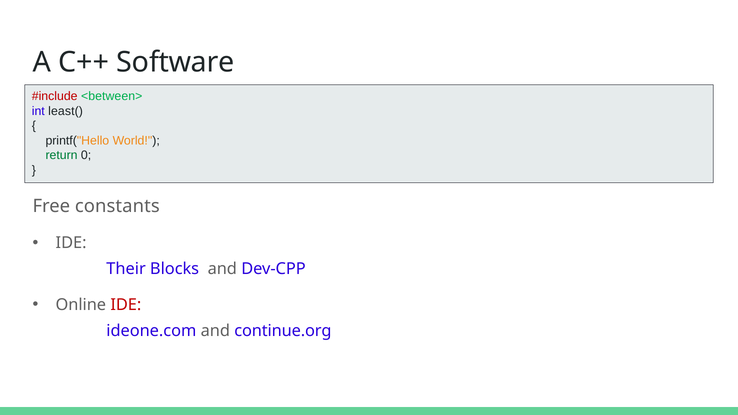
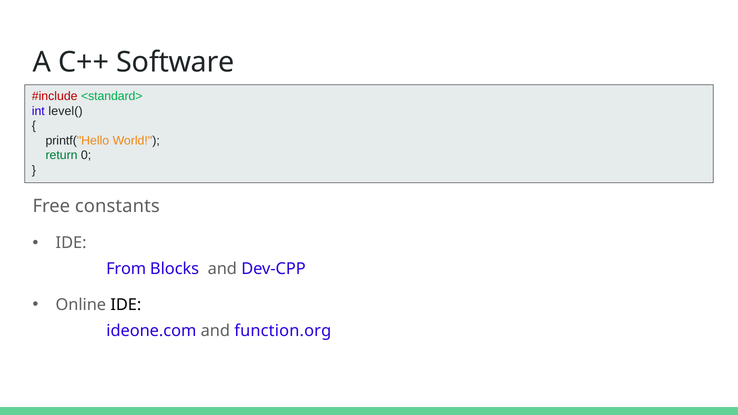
<between>: <between> -> <standard>
least(: least( -> level(
Their: Their -> From
IDE at (126, 305) colour: red -> black
continue.org: continue.org -> function.org
